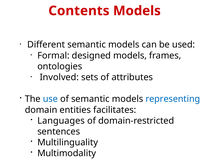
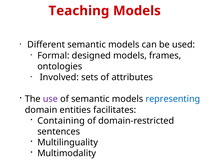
Contents: Contents -> Teaching
use colour: blue -> purple
Languages: Languages -> Containing
